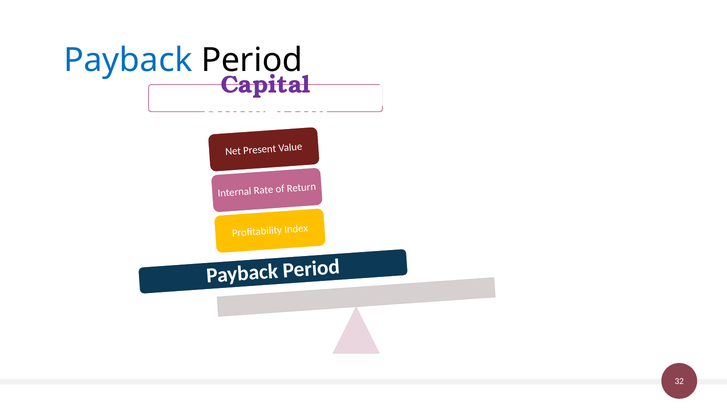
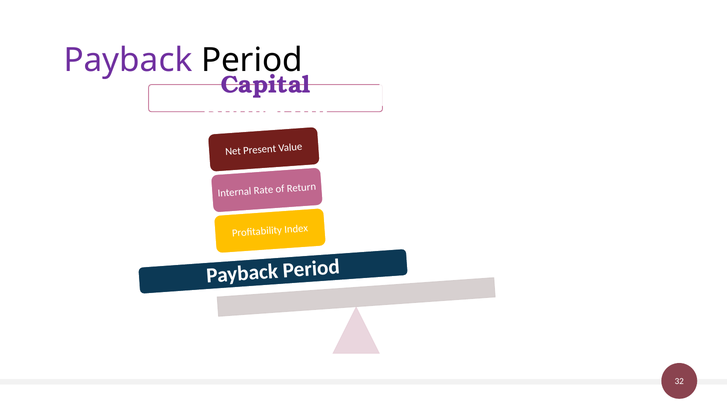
Payback at (128, 60) colour: blue -> purple
